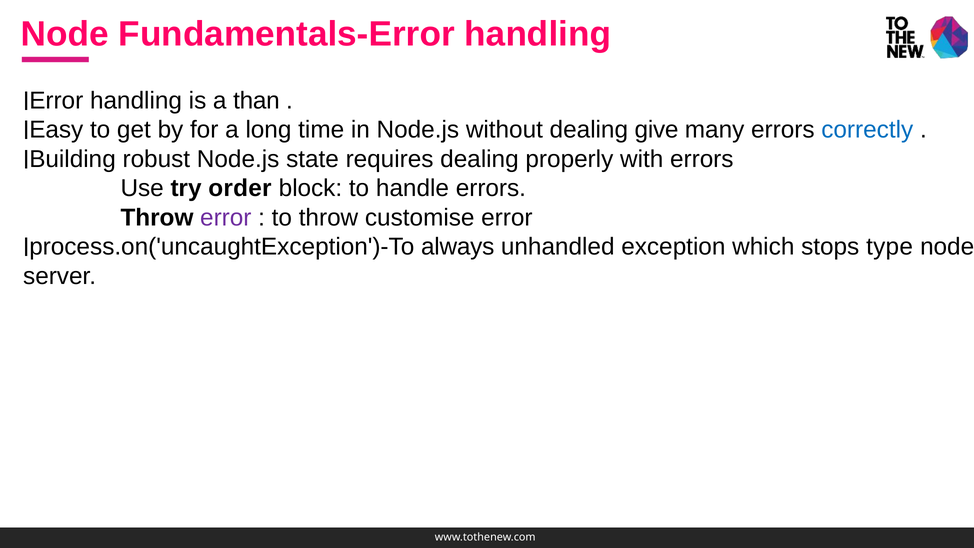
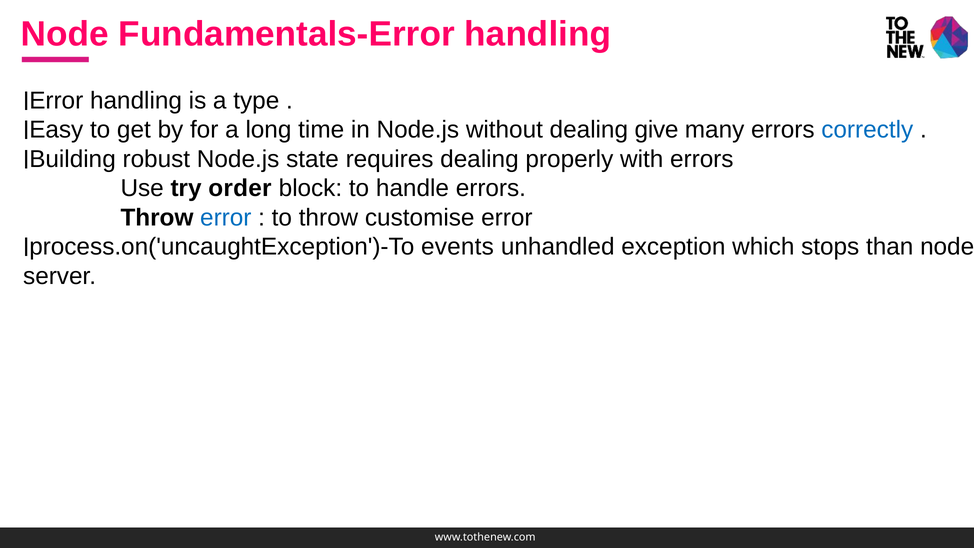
than: than -> type
error at (226, 218) colour: purple -> blue
always: always -> events
type: type -> than
